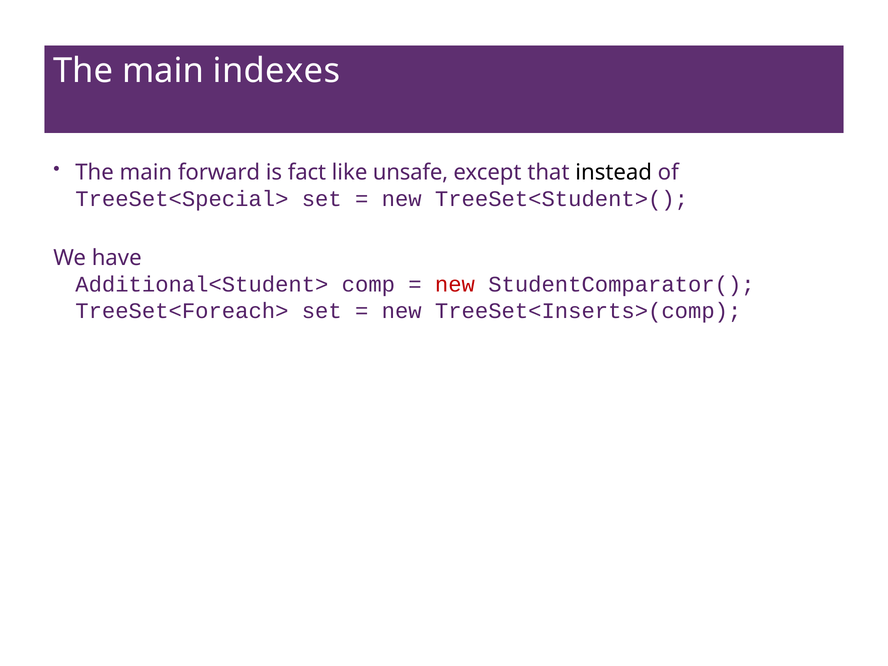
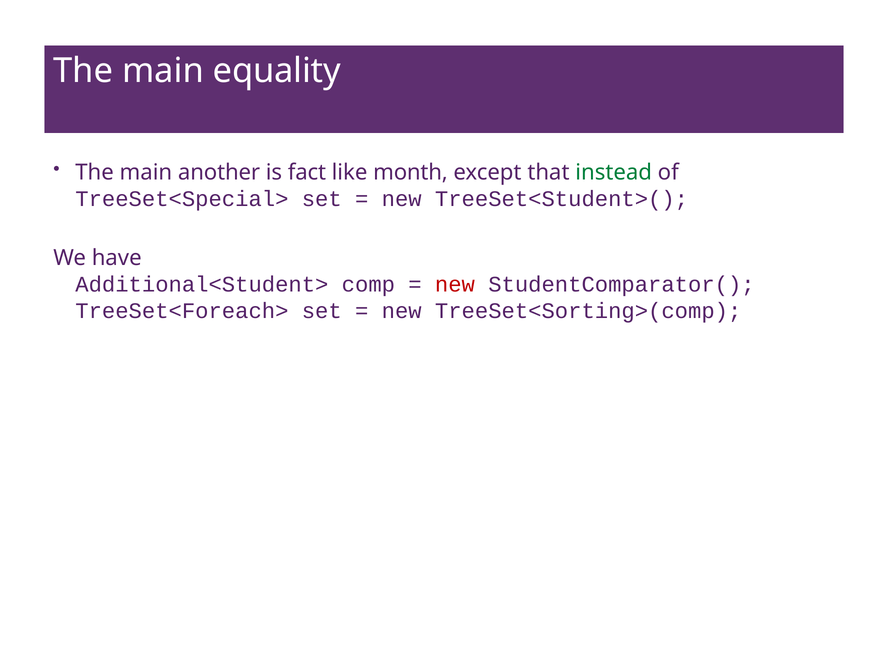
indexes: indexes -> equality
forward: forward -> another
unsafe: unsafe -> month
instead colour: black -> green
TreeSet<Inserts>(comp: TreeSet<Inserts>(comp -> TreeSet<Sorting>(comp
